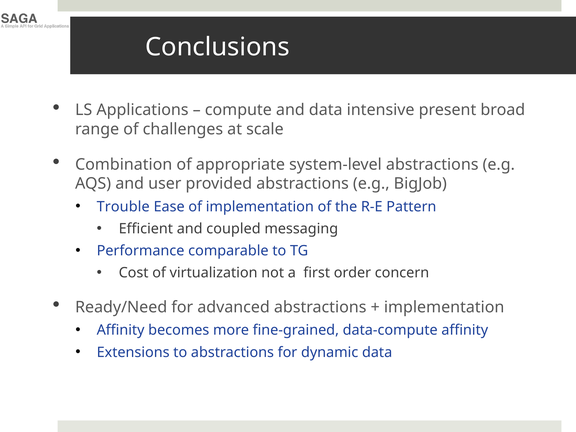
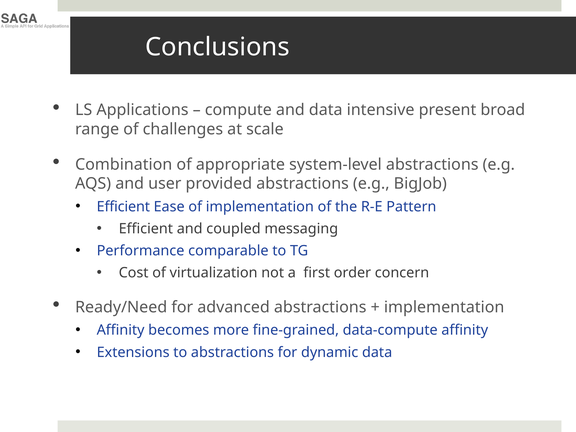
Trouble at (123, 207): Trouble -> Efficient
